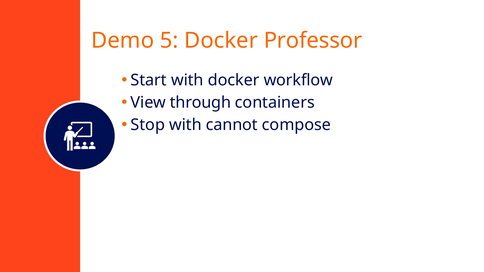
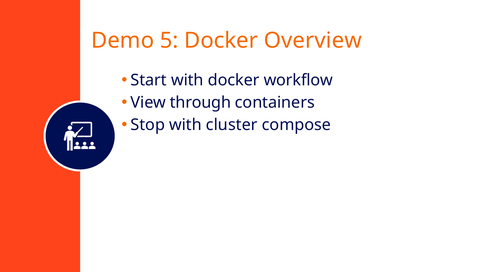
Professor: Professor -> Overview
cannot: cannot -> cluster
